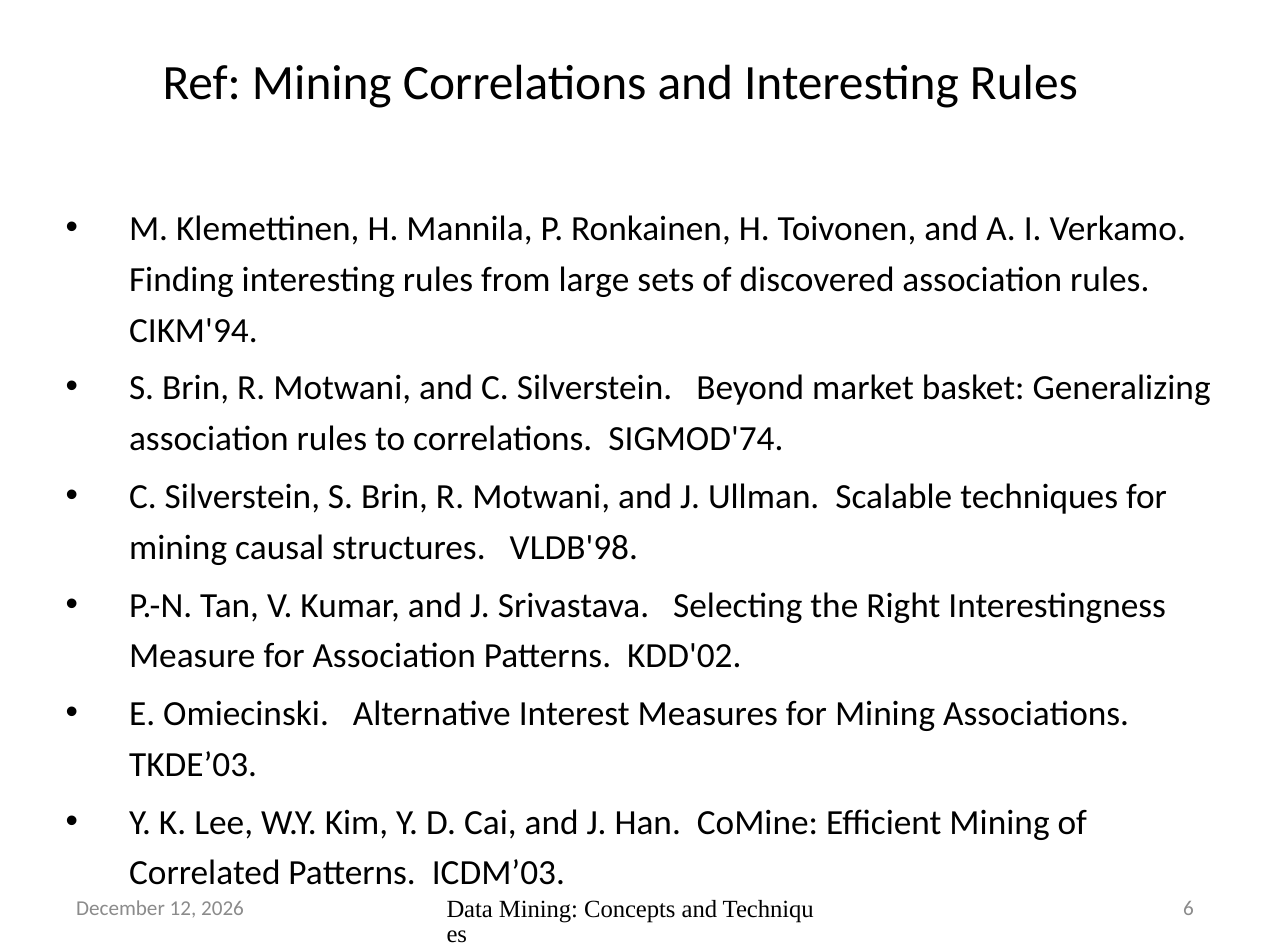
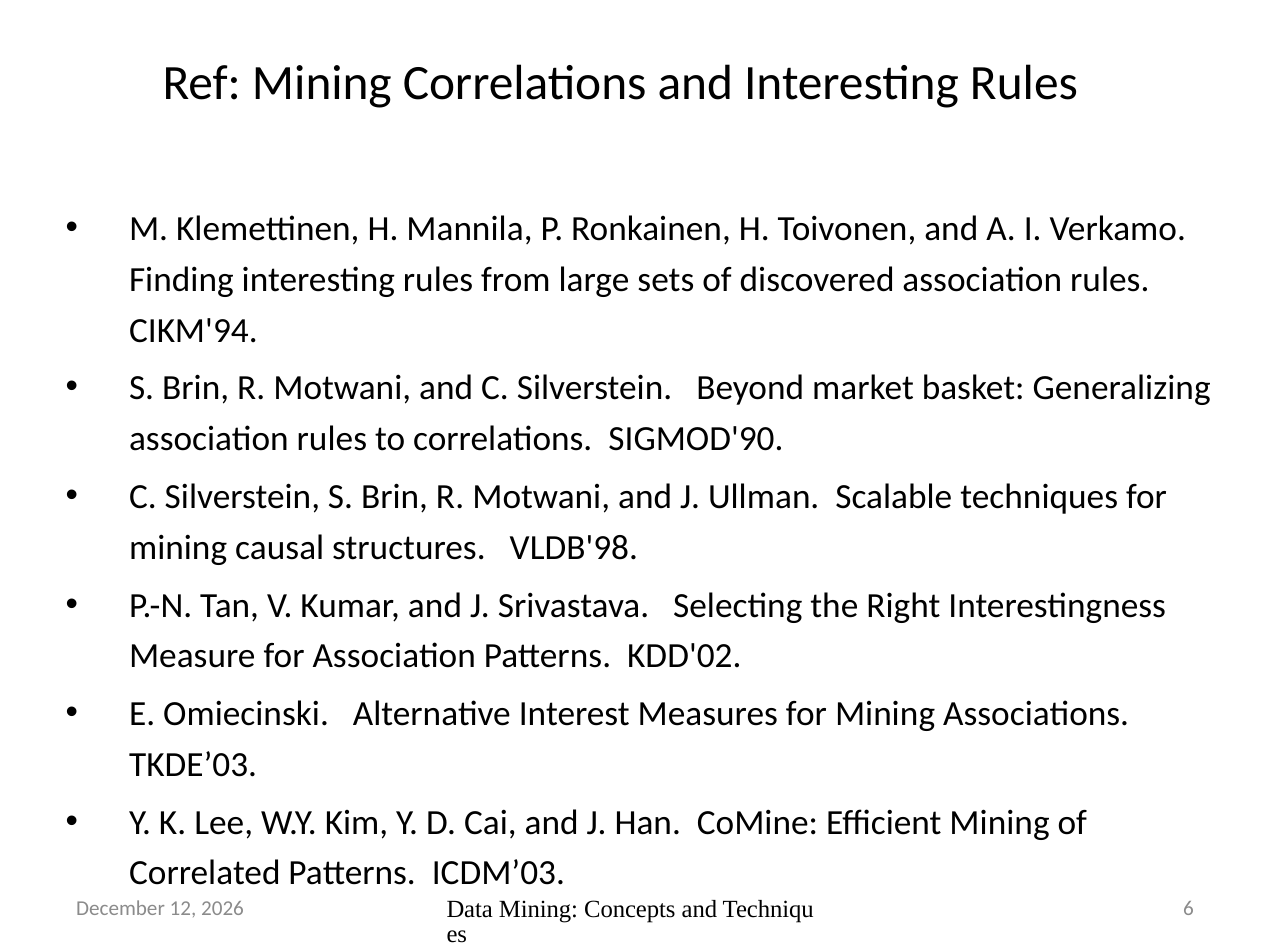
SIGMOD'74: SIGMOD'74 -> SIGMOD'90
